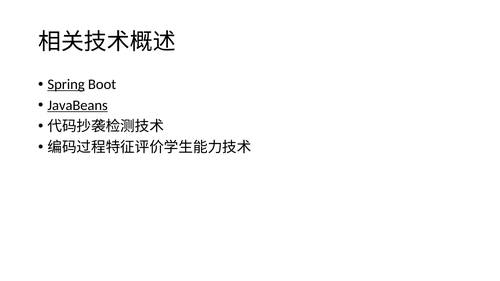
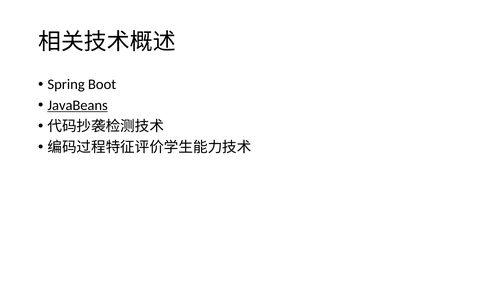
Spring underline: present -> none
